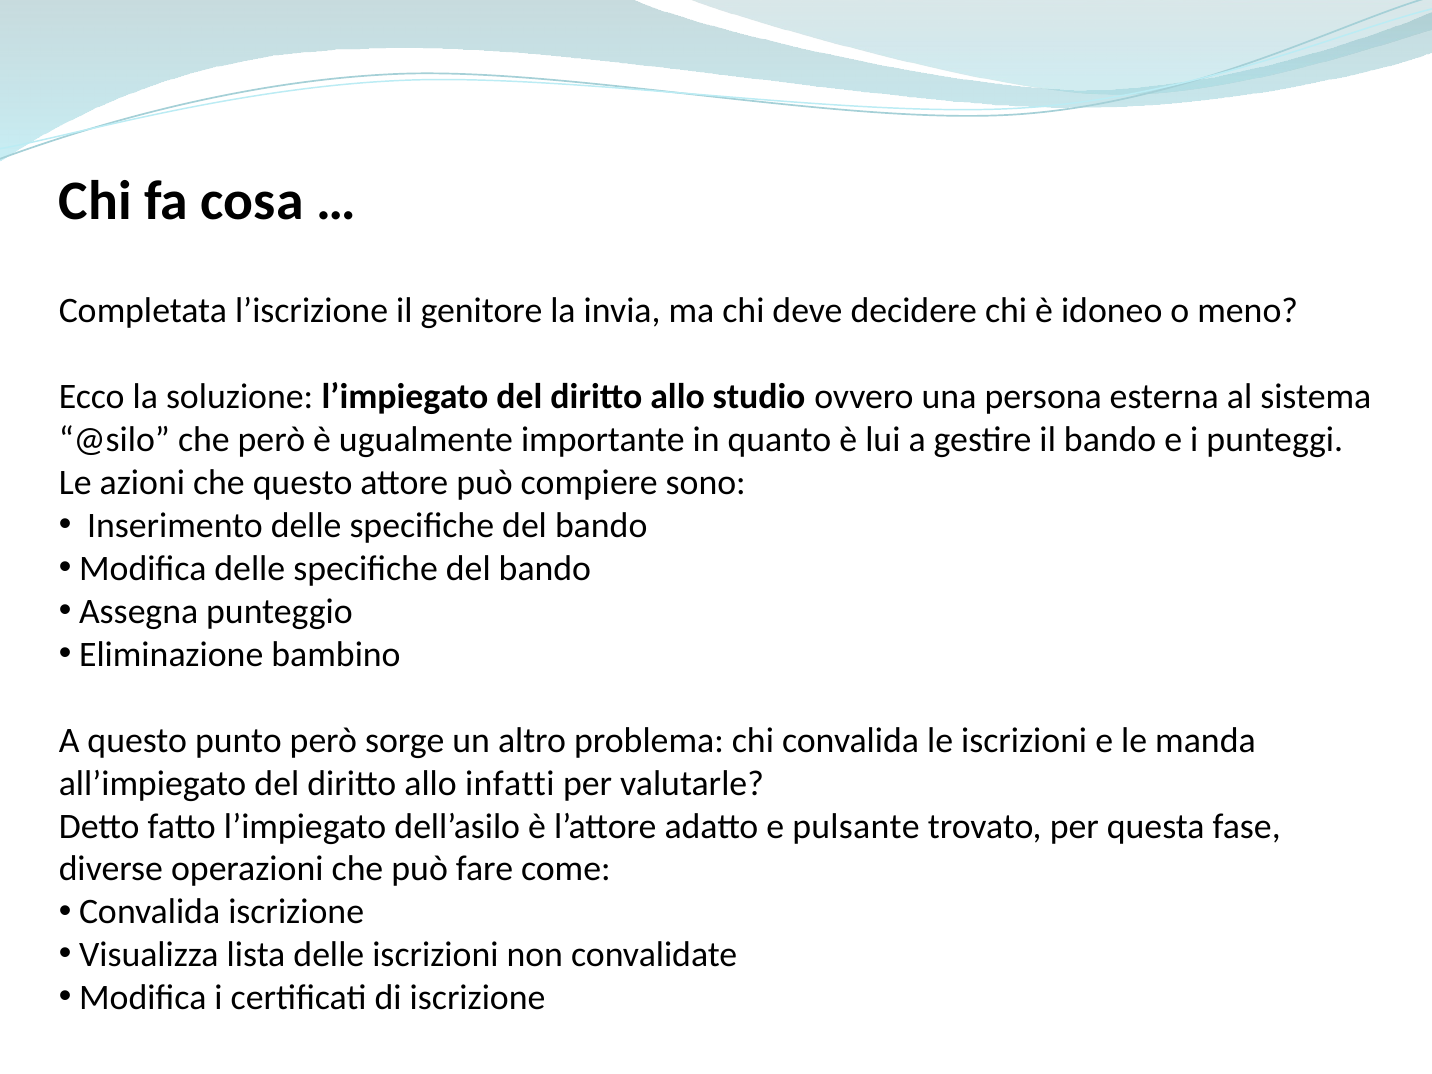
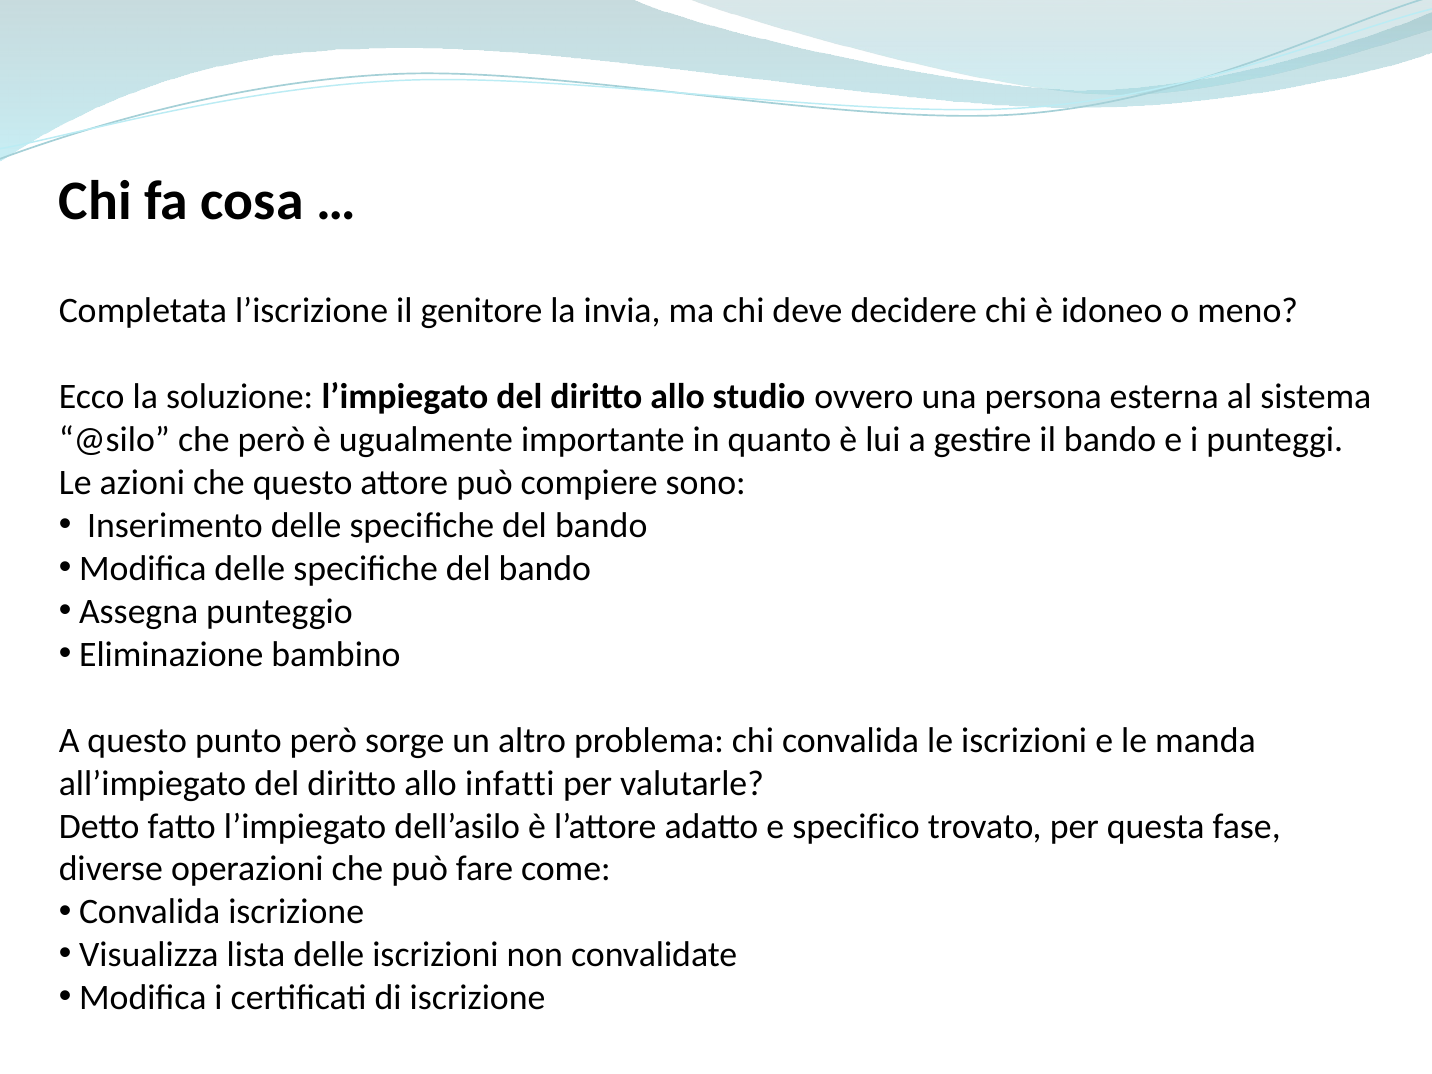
pulsante: pulsante -> specifico
